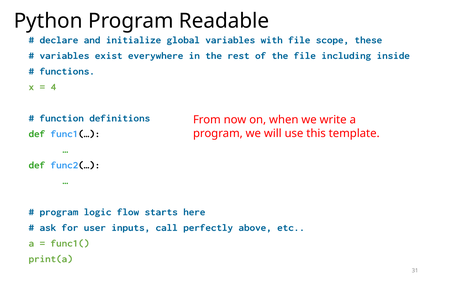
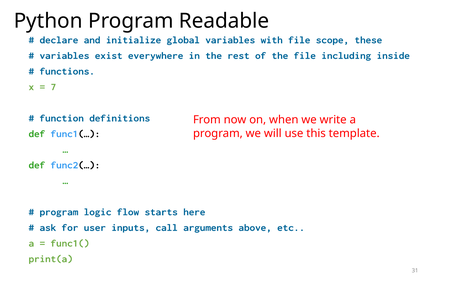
4: 4 -> 7
perfectly: perfectly -> arguments
